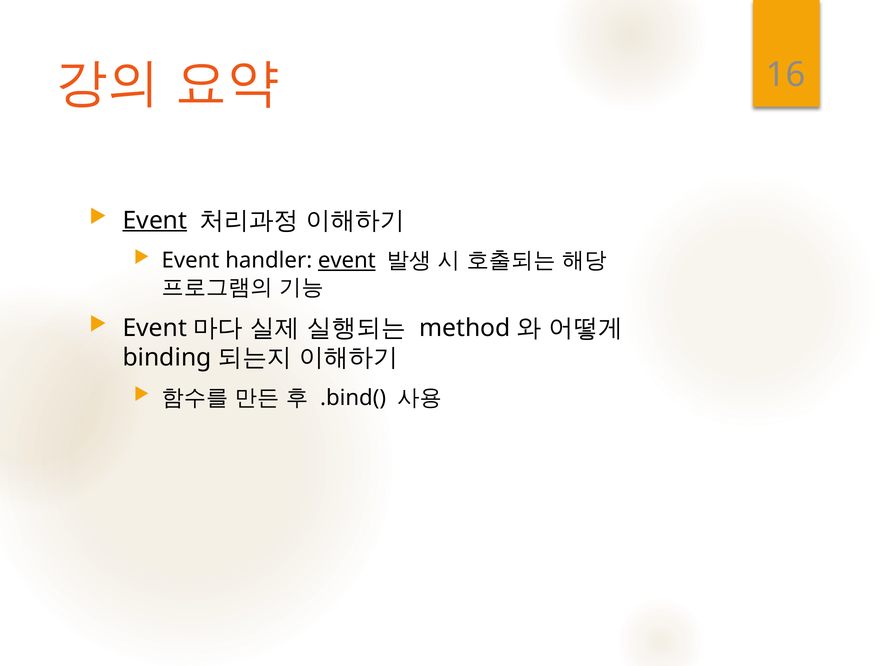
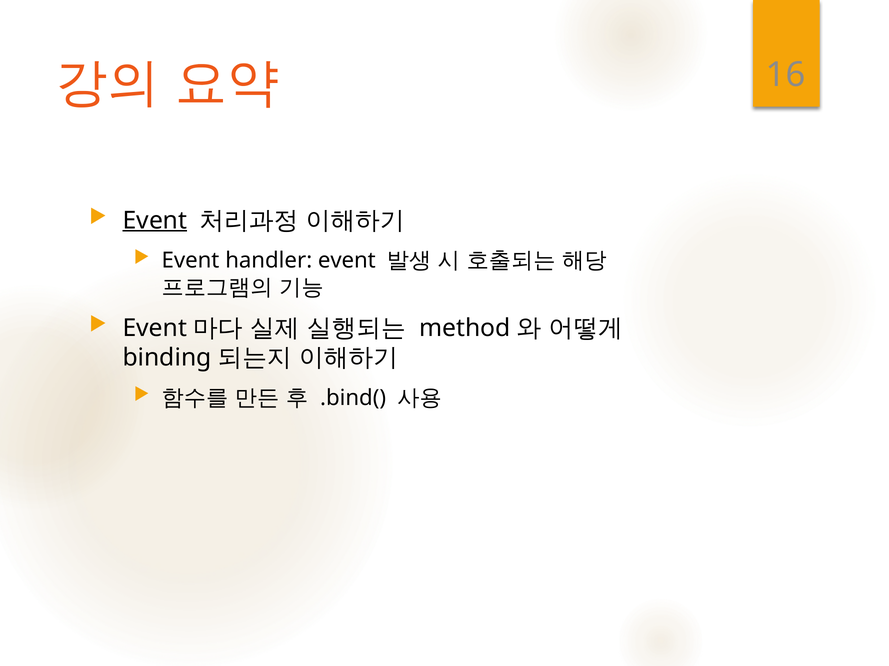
event at (347, 261) underline: present -> none
